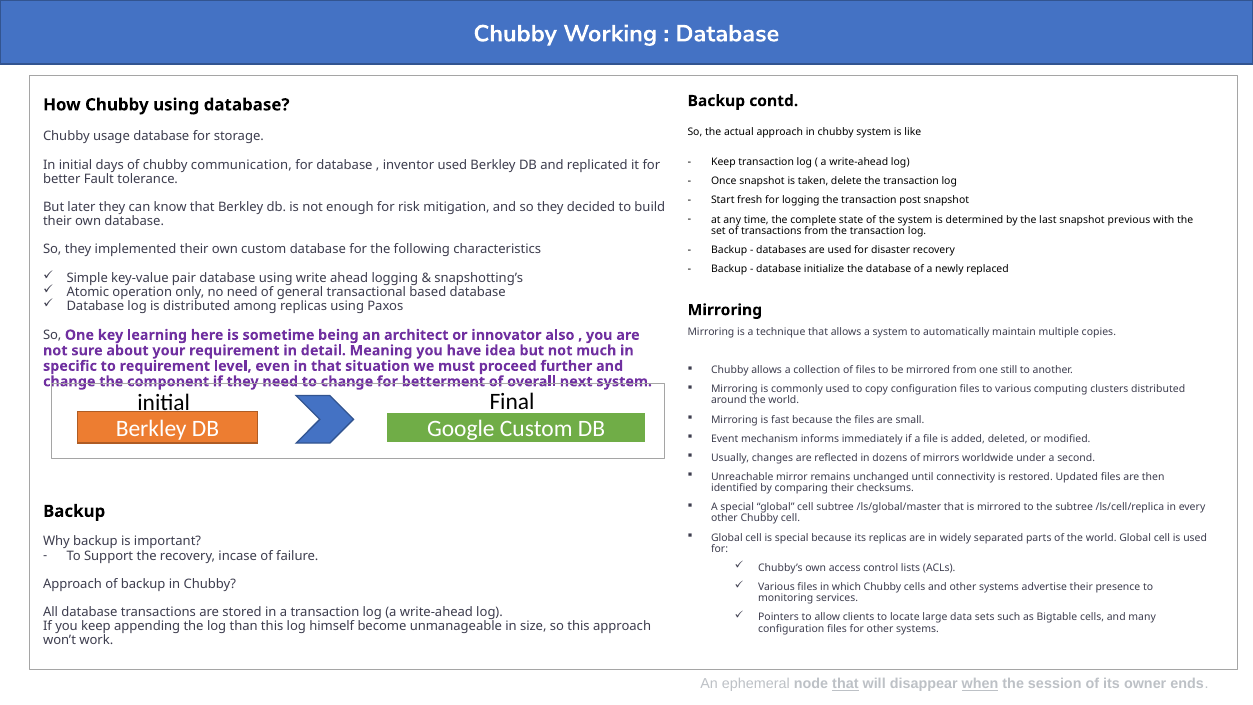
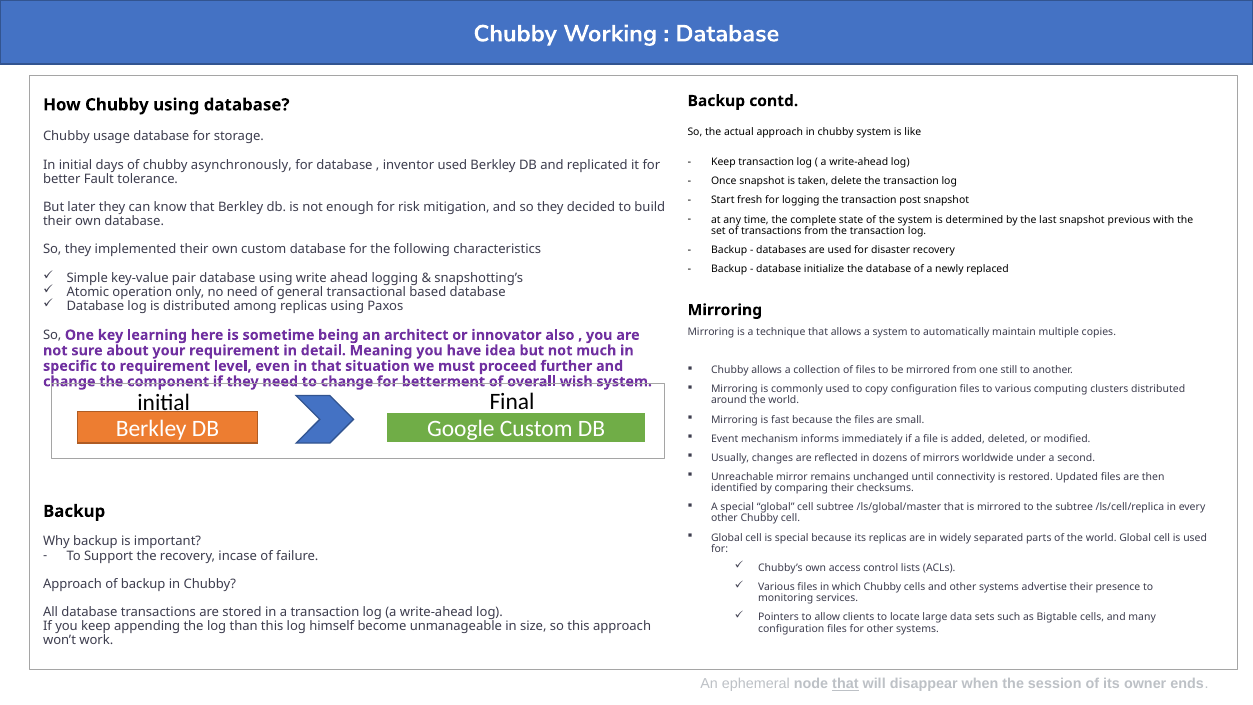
communication: communication -> asynchronously
next: next -> wish
when underline: present -> none
